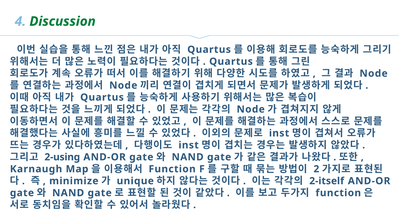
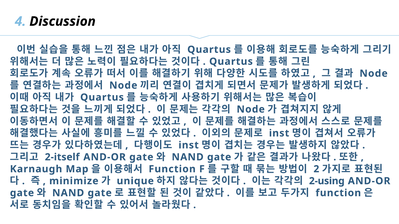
Discussion colour: green -> black
2-using: 2-using -> 2-itself
2-itself: 2-itself -> 2-using
